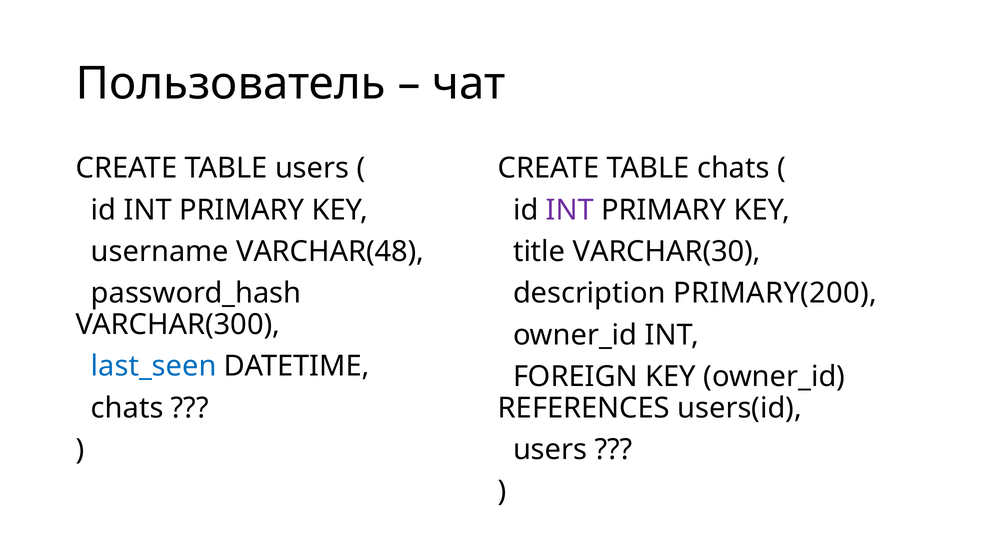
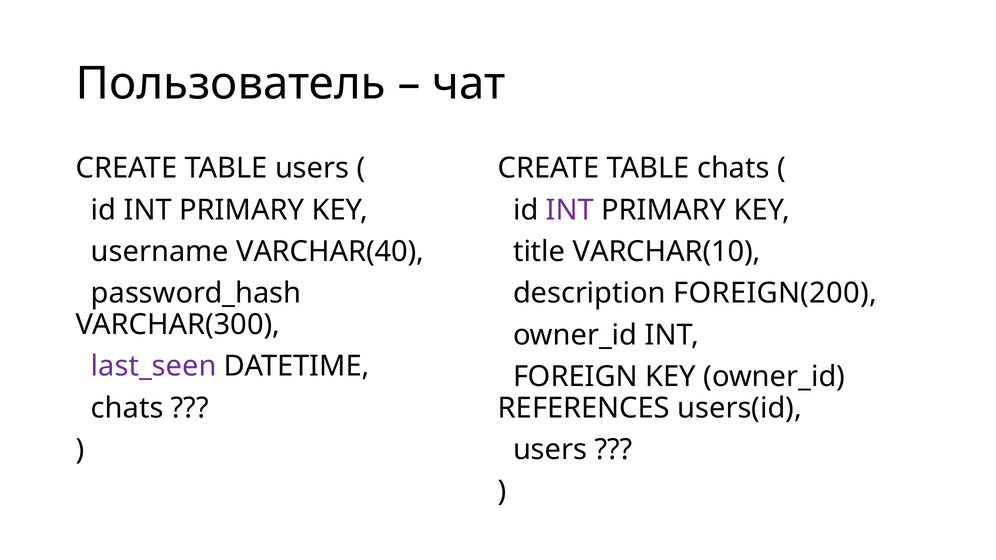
VARCHAR(48: VARCHAR(48 -> VARCHAR(40
VARCHAR(30: VARCHAR(30 -> VARCHAR(10
PRIMARY(200: PRIMARY(200 -> FOREIGN(200
last_seen colour: blue -> purple
